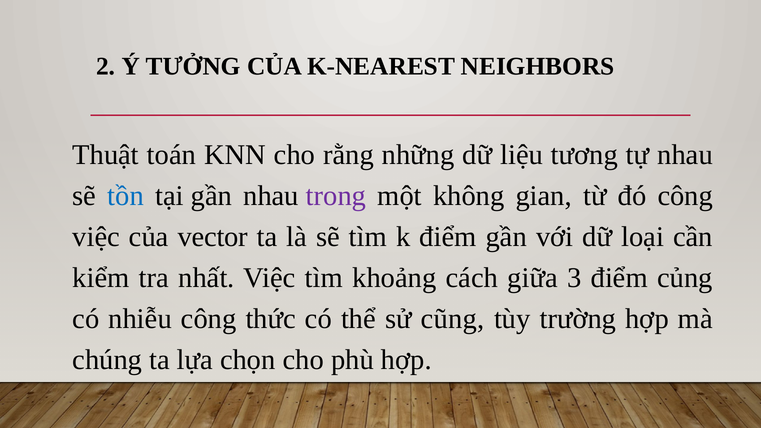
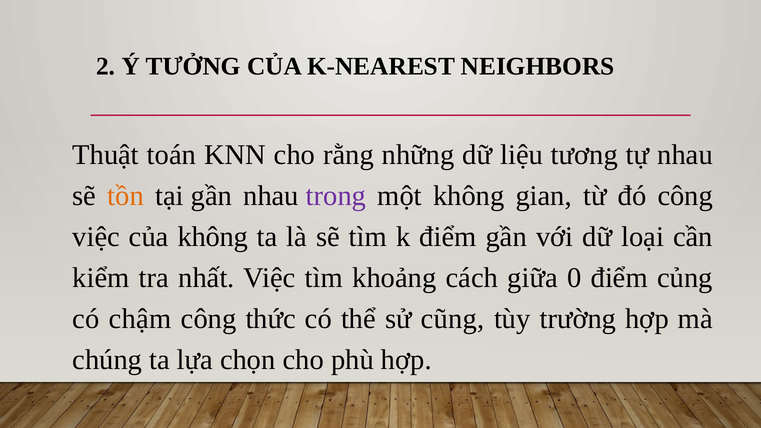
tồn colour: blue -> orange
của vector: vector -> không
3: 3 -> 0
nhiễu: nhiễu -> chậm
